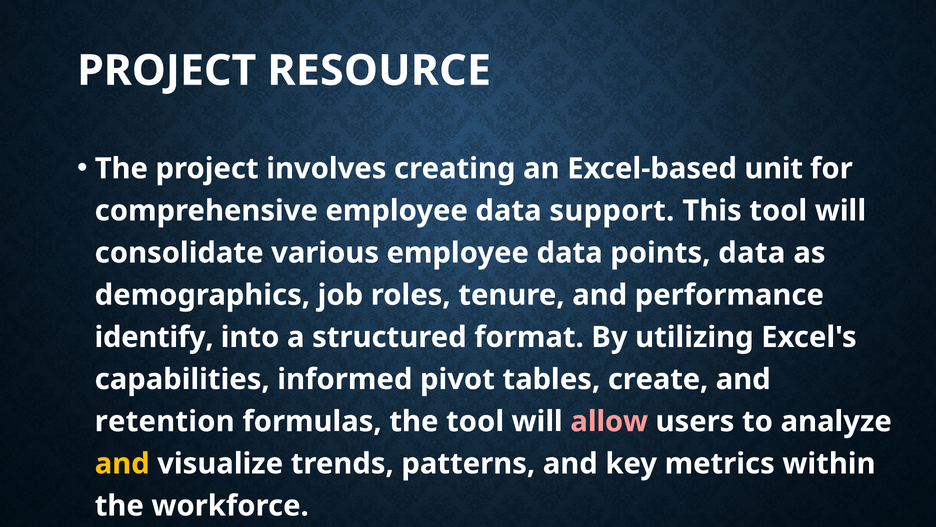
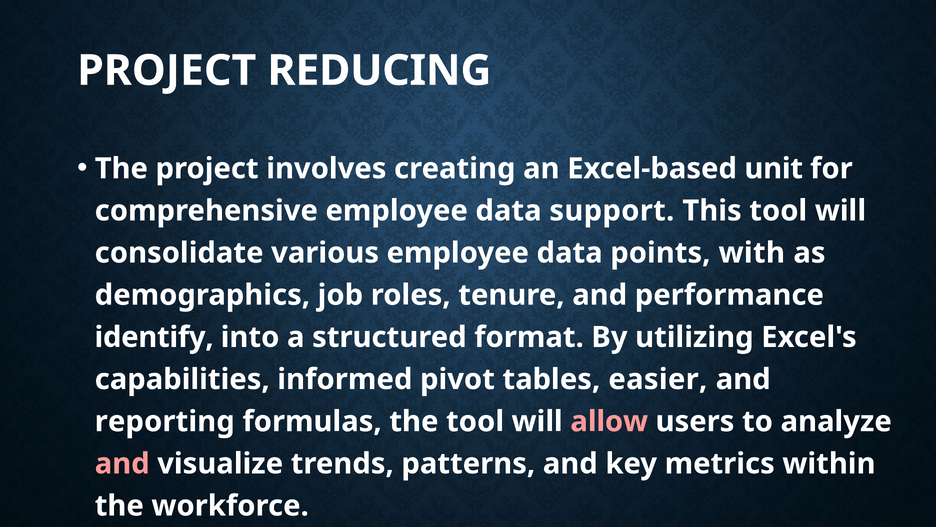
RESOURCE: RESOURCE -> REDUCING
points data: data -> with
create: create -> easier
retention: retention -> reporting
and at (122, 463) colour: yellow -> pink
